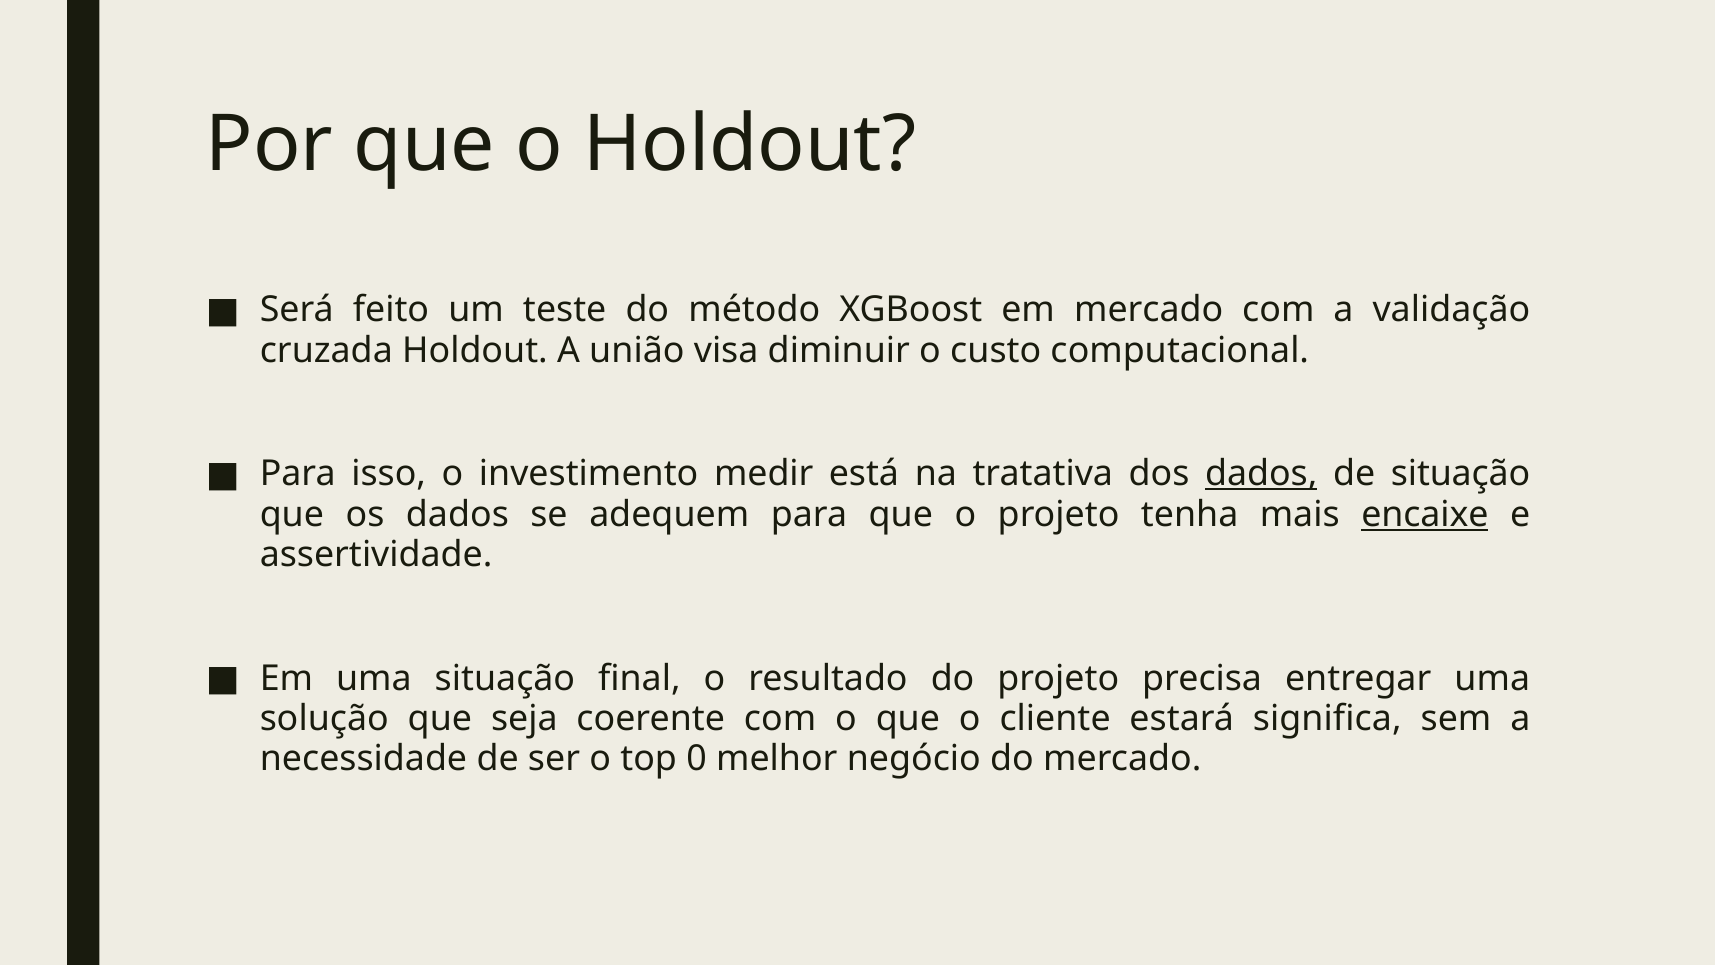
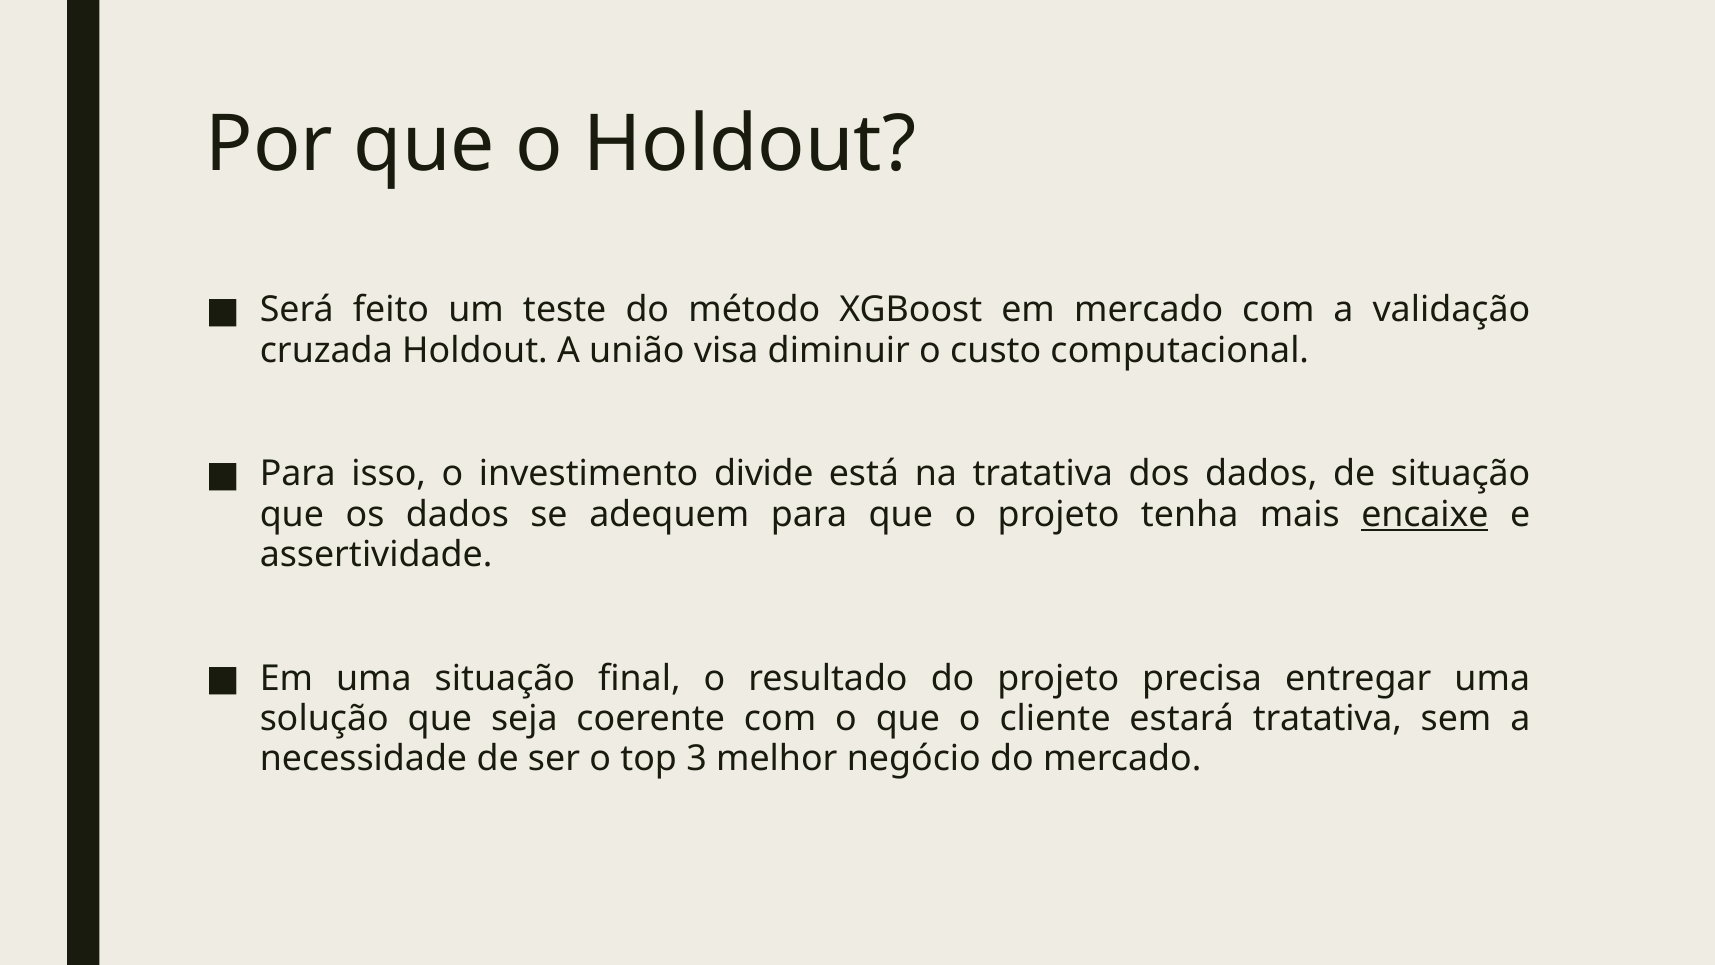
medir: medir -> divide
dados at (1261, 474) underline: present -> none
estará significa: significa -> tratativa
0: 0 -> 3
